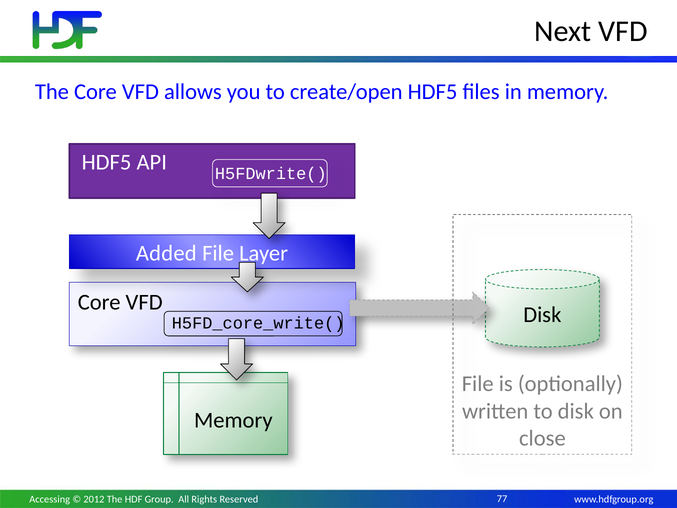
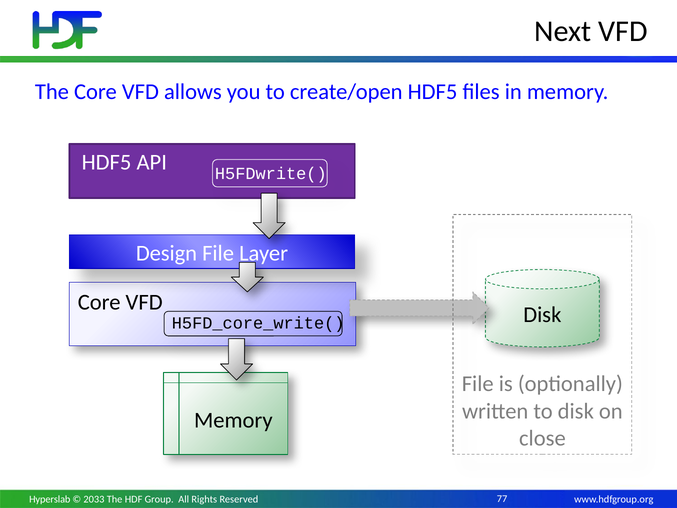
Added: Added -> Design
Accessing: Accessing -> Hyperslab
2012: 2012 -> 2033
